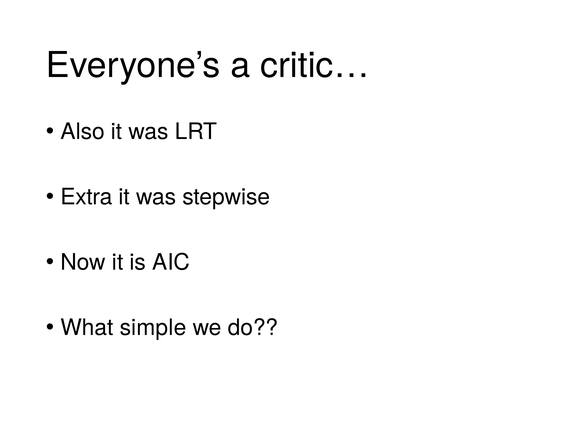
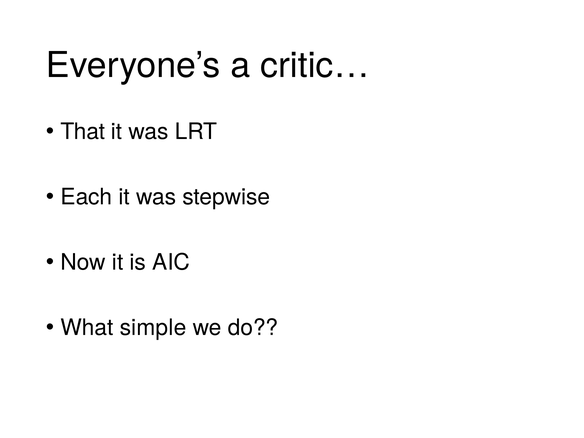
Also: Also -> That
Extra: Extra -> Each
